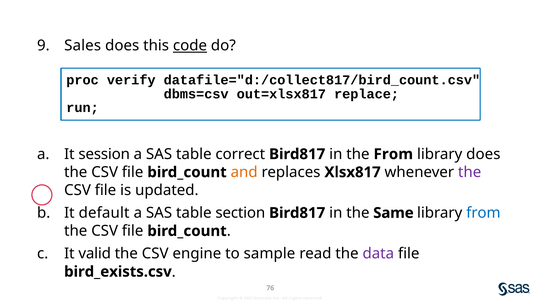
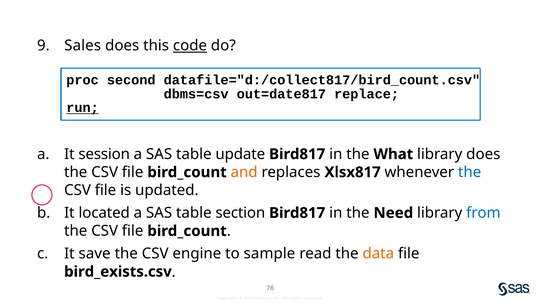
verify: verify -> second
out=xlsx817: out=xlsx817 -> out=date817
run underline: none -> present
correct: correct -> update
the From: From -> What
the at (470, 172) colour: purple -> blue
default: default -> located
Same: Same -> Need
valid: valid -> save
data colour: purple -> orange
